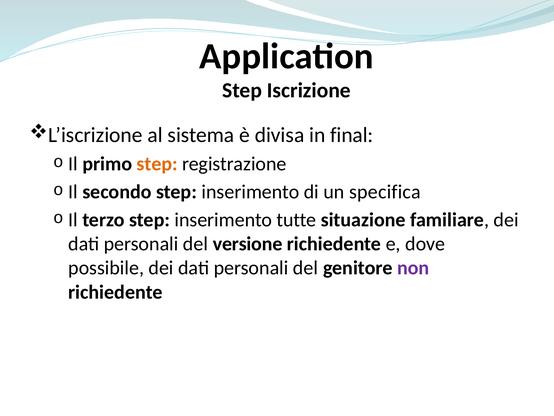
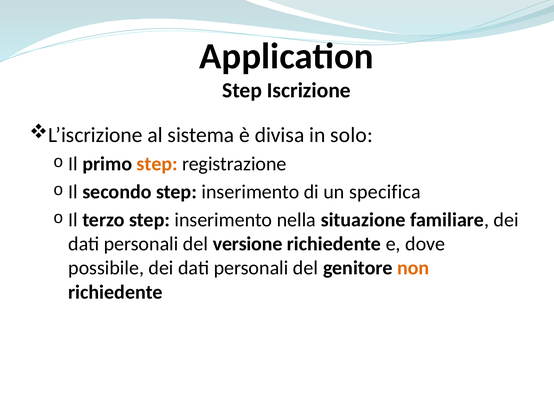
final: final -> solo
tutte: tutte -> nella
non colour: purple -> orange
